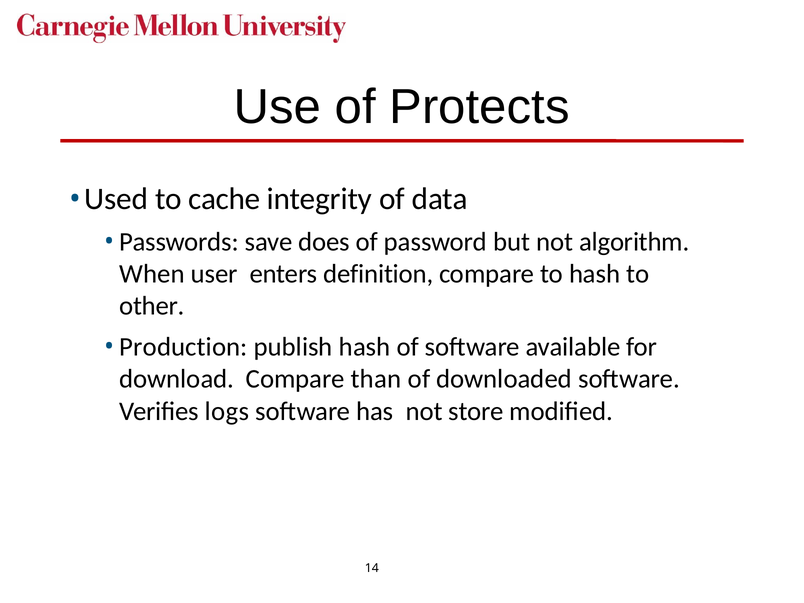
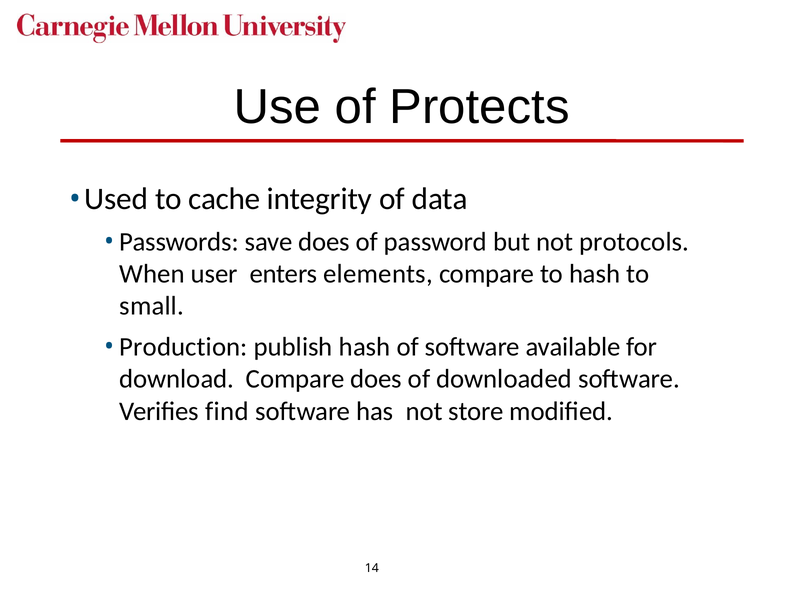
algorithm: algorithm -> protocols
definition: definition -> elements
other: other -> small
Compare than: than -> does
logs: logs -> find
